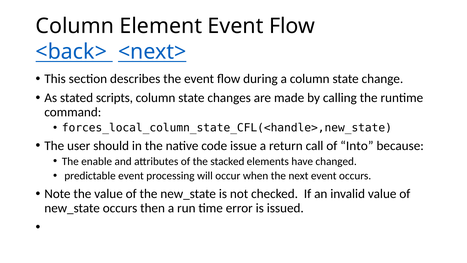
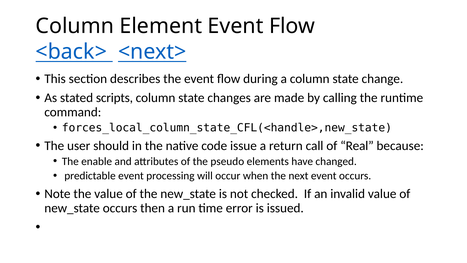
Into: Into -> Real
stacked: stacked -> pseudo
